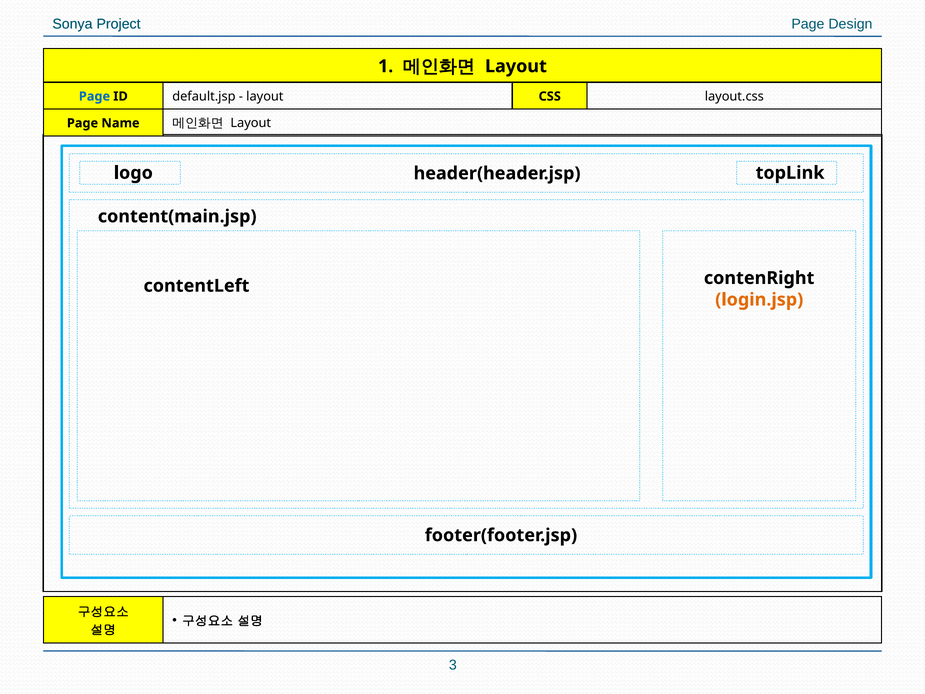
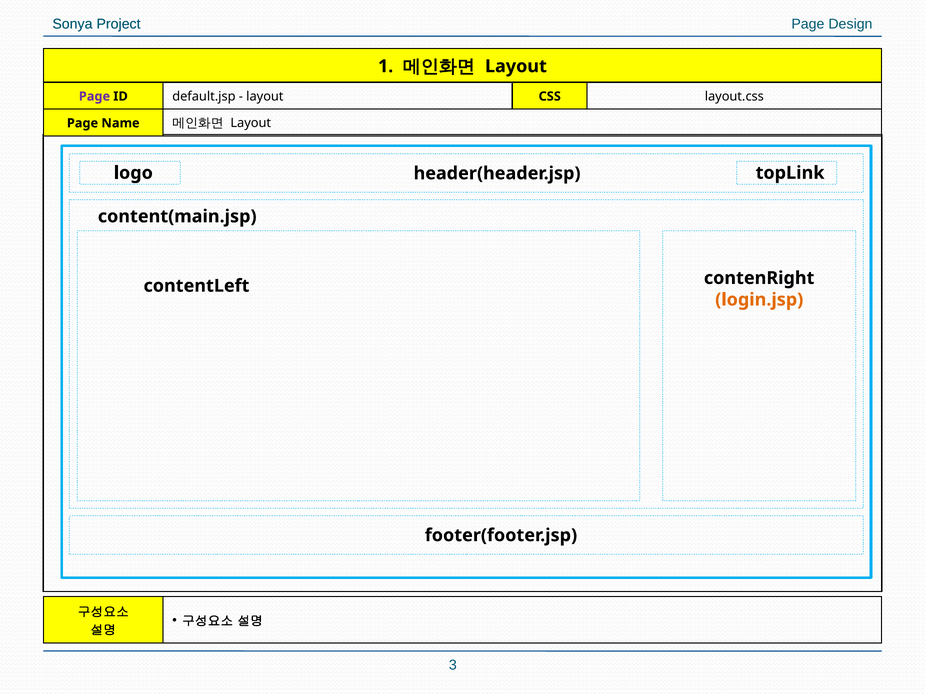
Page at (94, 96) colour: blue -> purple
